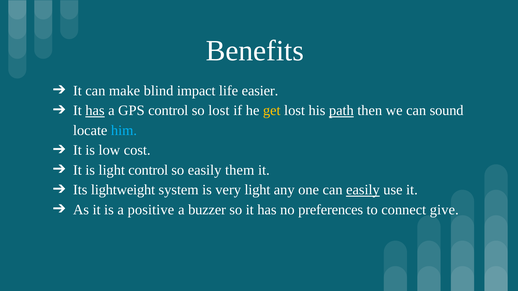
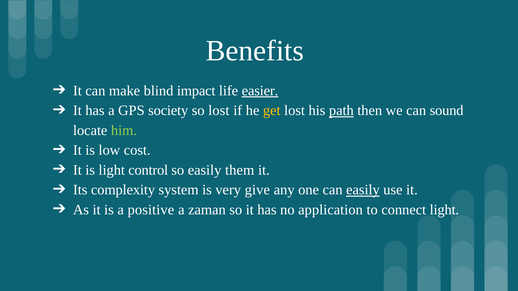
easier underline: none -> present
has at (95, 111) underline: present -> none
GPS control: control -> society
him colour: light blue -> light green
lightweight: lightweight -> complexity
very light: light -> give
buzzer: buzzer -> zaman
preferences: preferences -> application
connect give: give -> light
